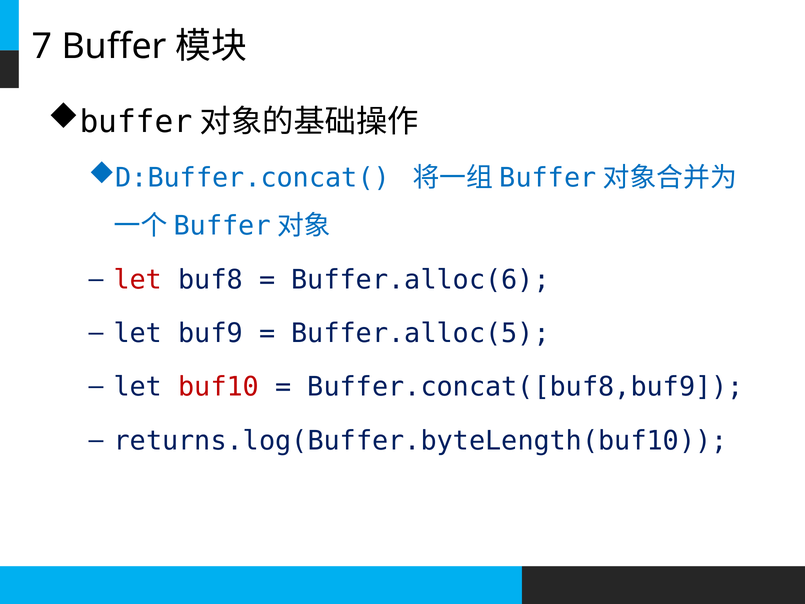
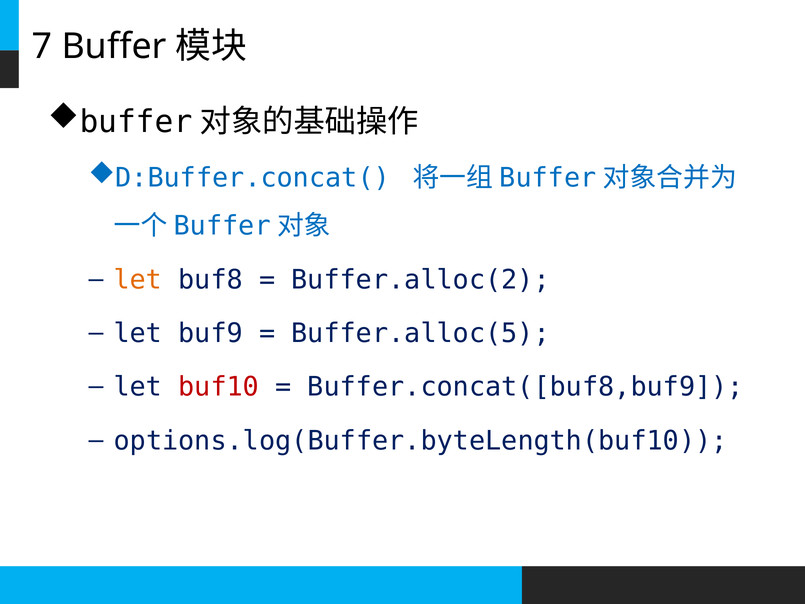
let at (138, 280) colour: red -> orange
Buffer.alloc(6: Buffer.alloc(6 -> Buffer.alloc(2
returns.log(Buffer.byteLength(buf10: returns.log(Buffer.byteLength(buf10 -> options.log(Buffer.byteLength(buf10
